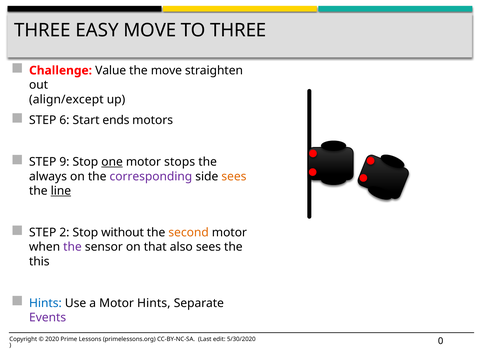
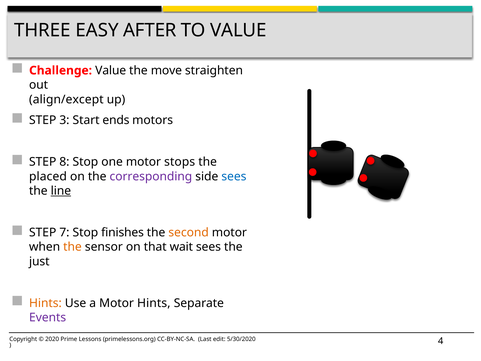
EASY MOVE: MOVE -> AFTER
TO THREE: THREE -> VALUE
6: 6 -> 3
9: 9 -> 8
one underline: present -> none
always: always -> placed
sees at (234, 176) colour: orange -> blue
2: 2 -> 7
without: without -> finishes
the at (72, 247) colour: purple -> orange
also: also -> wait
this: this -> just
Hints at (45, 303) colour: blue -> orange
0: 0 -> 4
